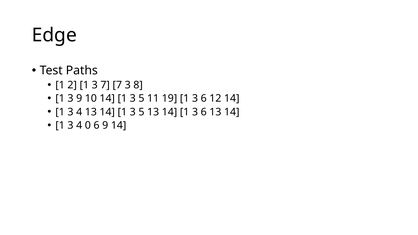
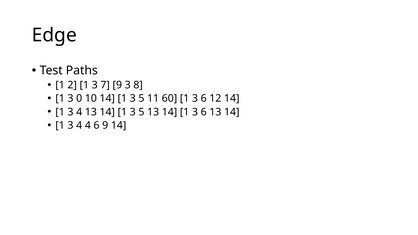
7 7: 7 -> 9
3 9: 9 -> 0
19: 19 -> 60
4 0: 0 -> 4
